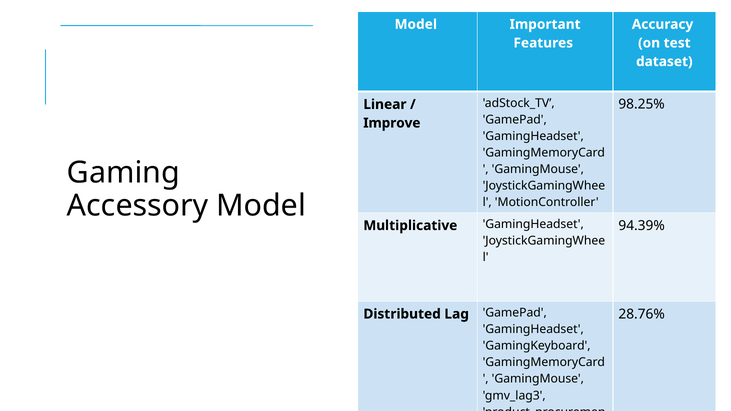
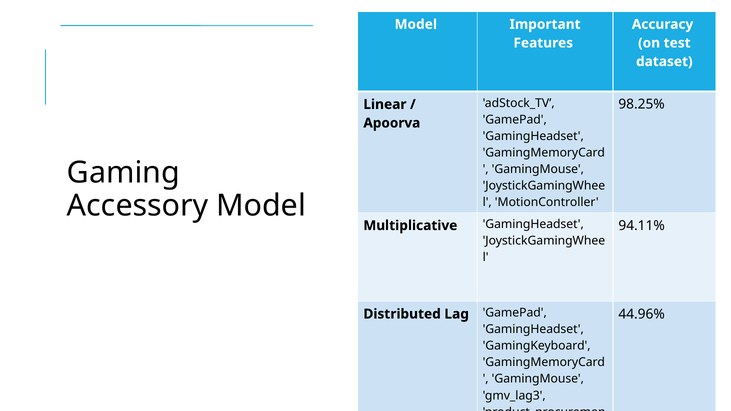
Improve: Improve -> Apoorva
94.39%: 94.39% -> 94.11%
28.76%: 28.76% -> 44.96%
